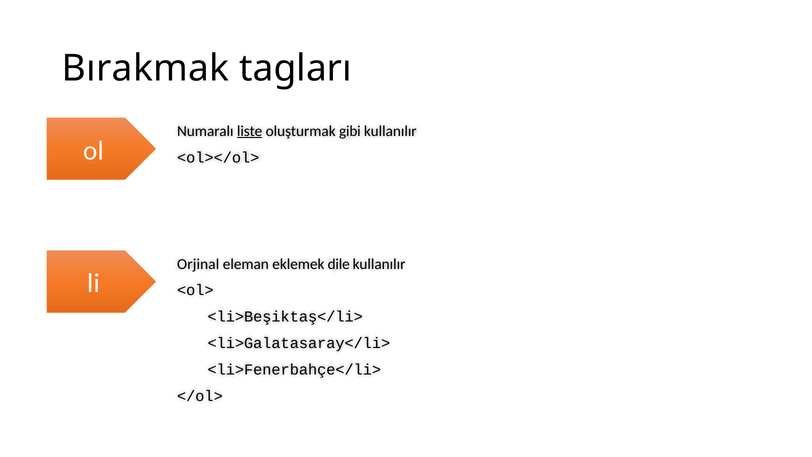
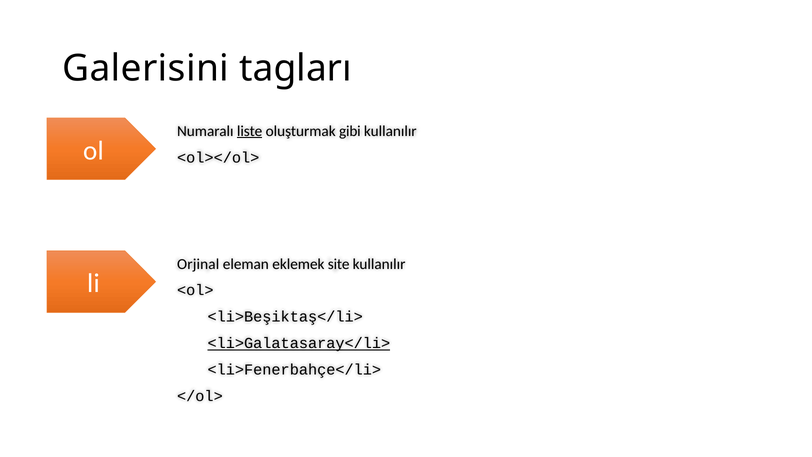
Bırakmak: Bırakmak -> Galerisini
dile: dile -> site
<li>Galatasaray</li> underline: none -> present
